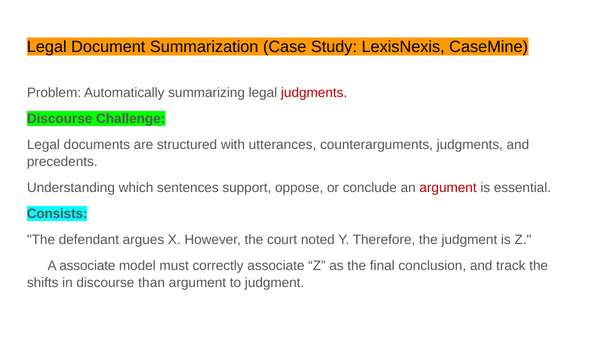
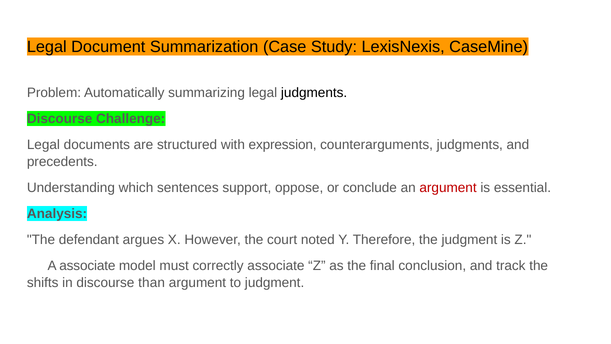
judgments at (314, 93) colour: red -> black
utterances: utterances -> expression
Consists: Consists -> Analysis
